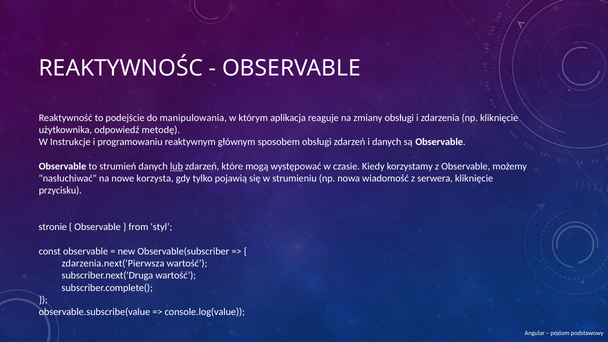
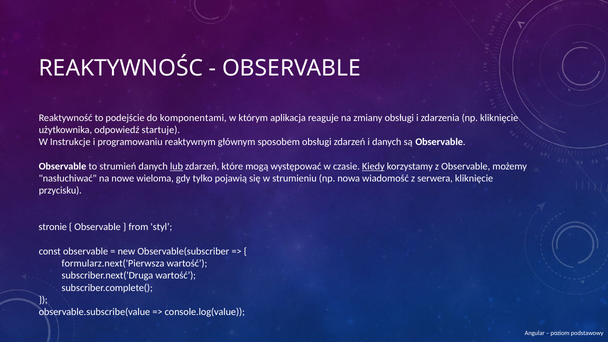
manipulowania: manipulowania -> komponentami
metodę: metodę -> startuje
Kiedy underline: none -> present
korzysta: korzysta -> wieloma
zdarzenia.next('Pierwsza: zdarzenia.next('Pierwsza -> formularz.next('Pierwsza
